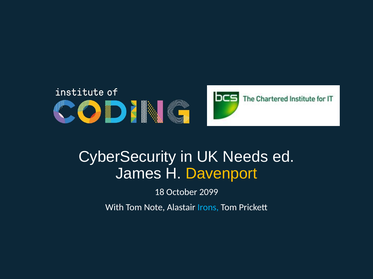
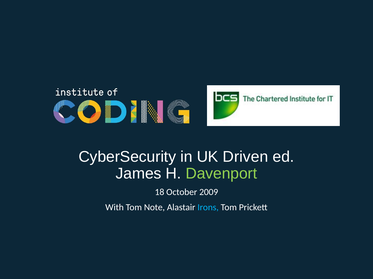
Needs: Needs -> Driven
Davenport colour: yellow -> light green
2099: 2099 -> 2009
